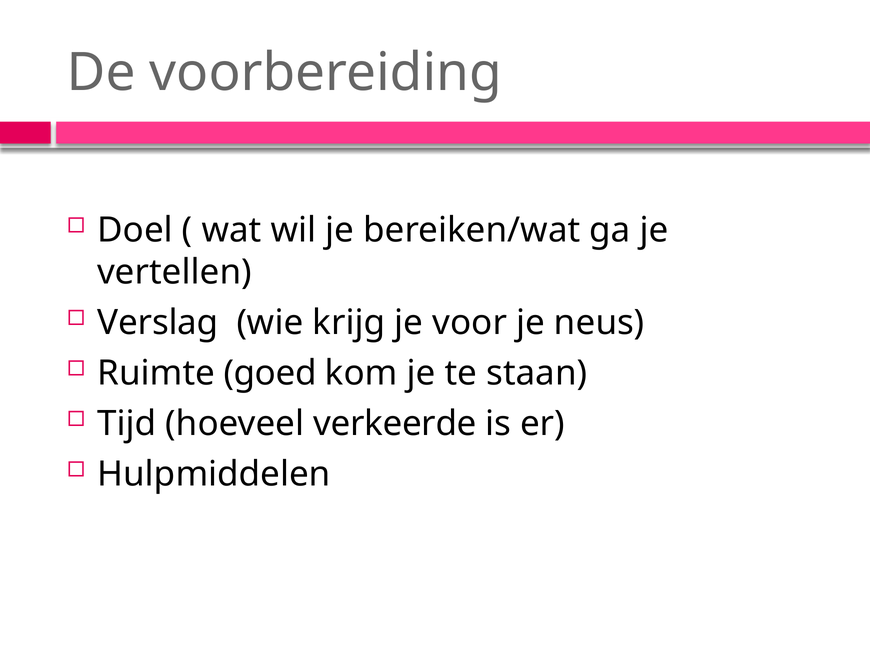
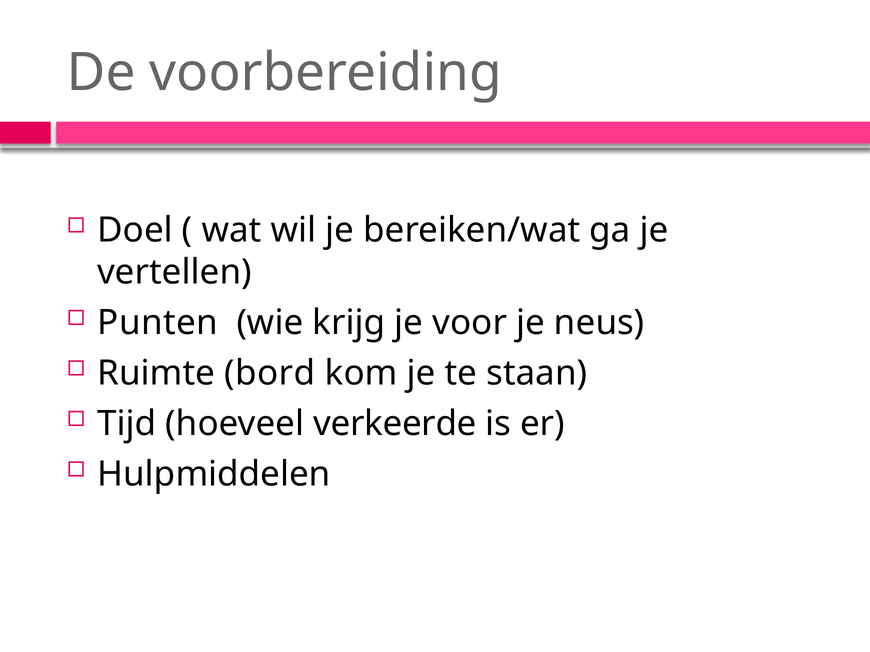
Verslag: Verslag -> Punten
goed: goed -> bord
